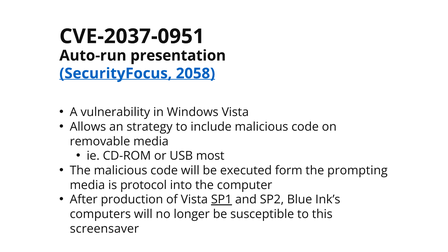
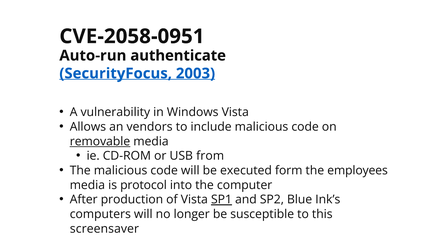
CVE-2037-0951: CVE-2037-0951 -> CVE-2058-0951
presentation: presentation -> authenticate
2058: 2058 -> 2003
strategy: strategy -> vendors
removable underline: none -> present
most: most -> from
prompting: prompting -> employees
